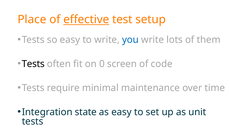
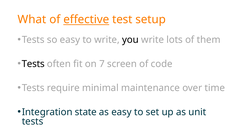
Place: Place -> What
you colour: blue -> black
0: 0 -> 7
